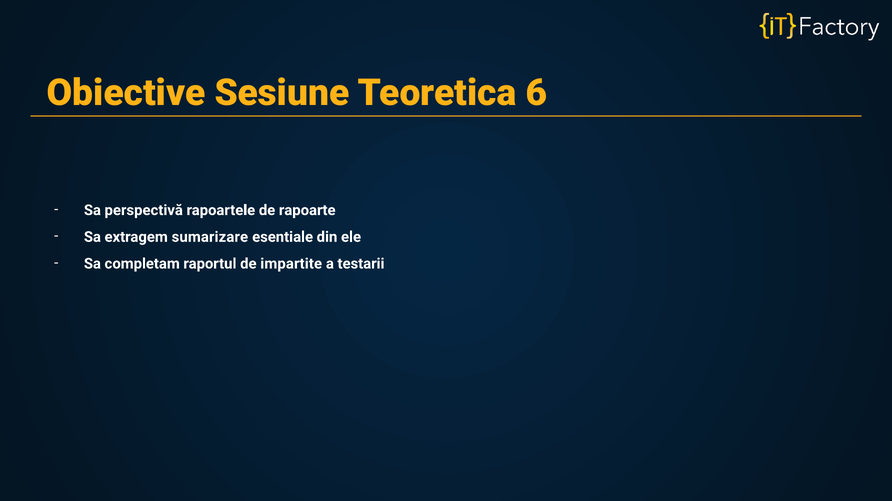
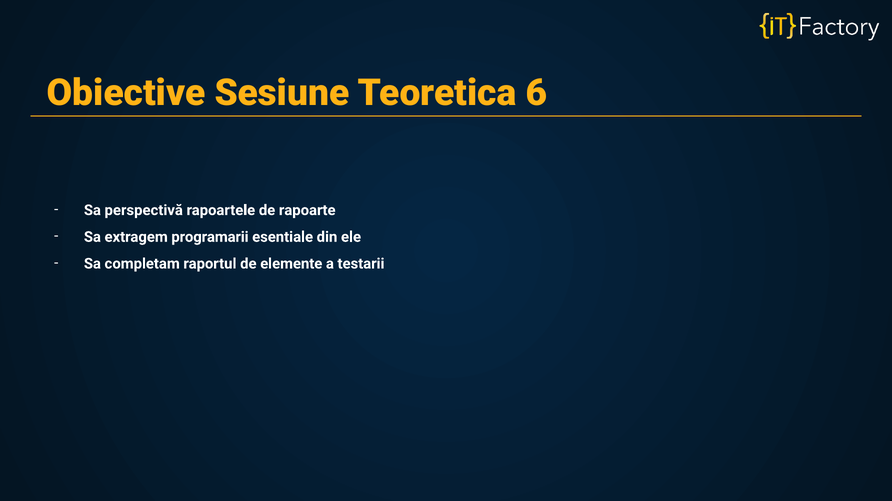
sumarizare: sumarizare -> programarii
impartite: impartite -> elemente
